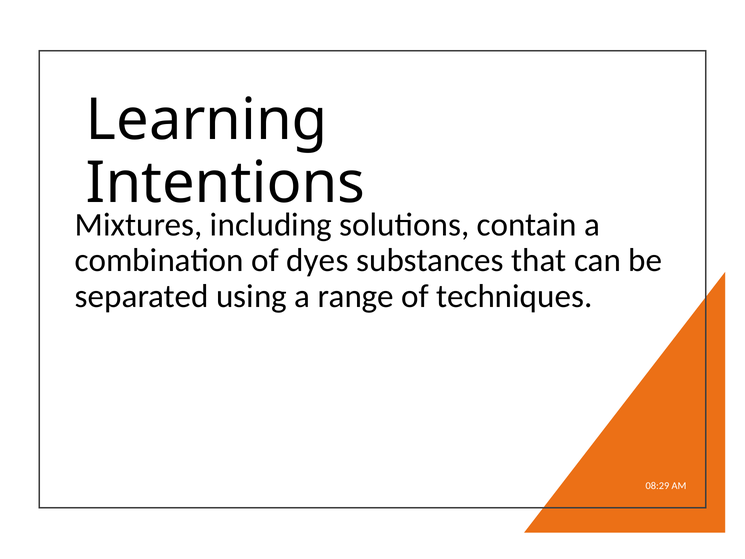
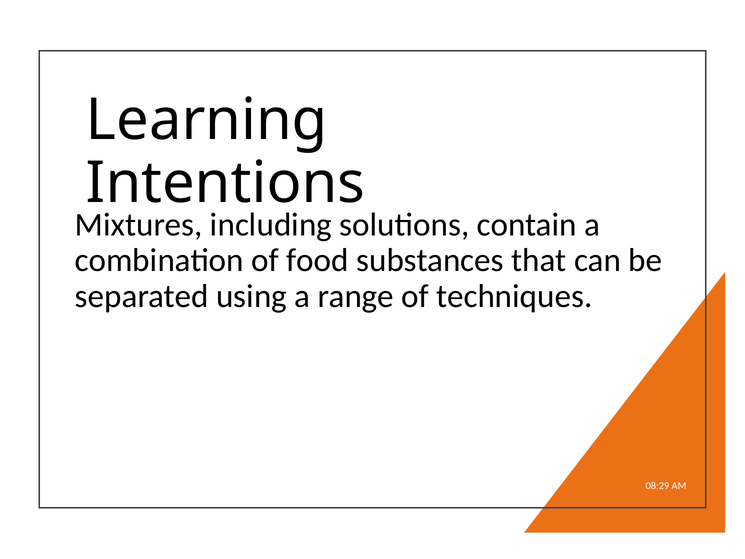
dyes: dyes -> food
